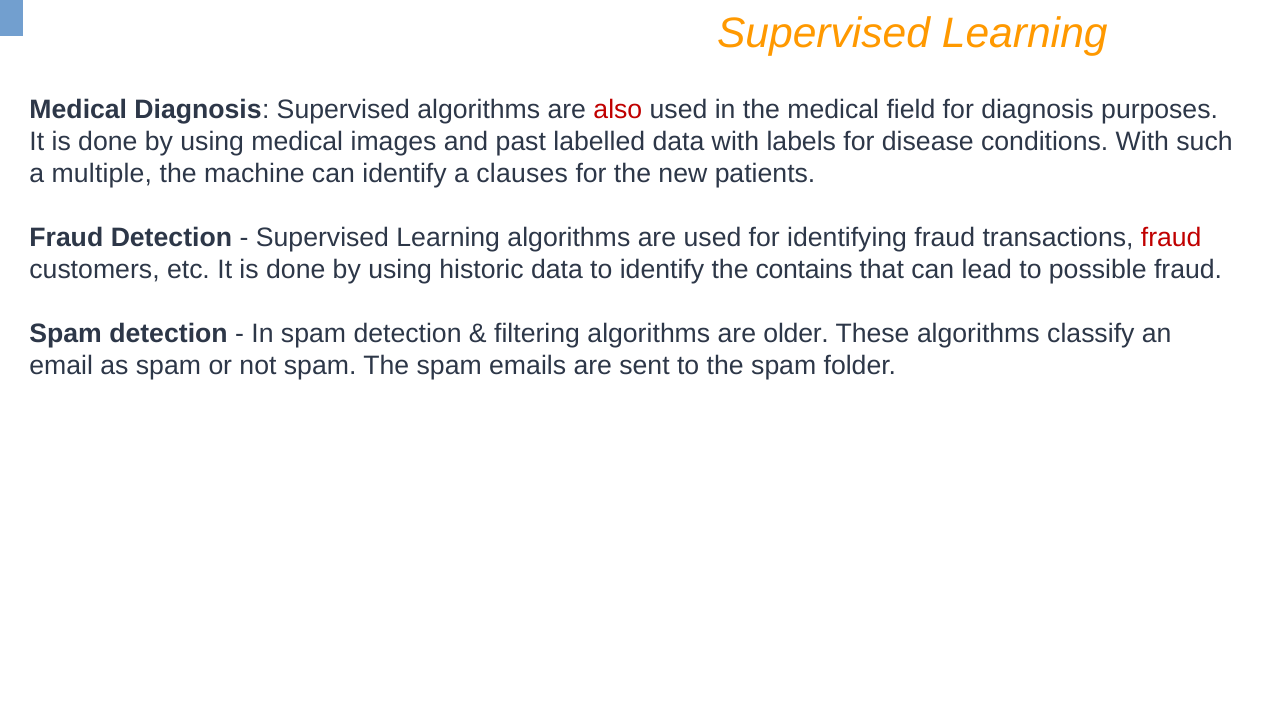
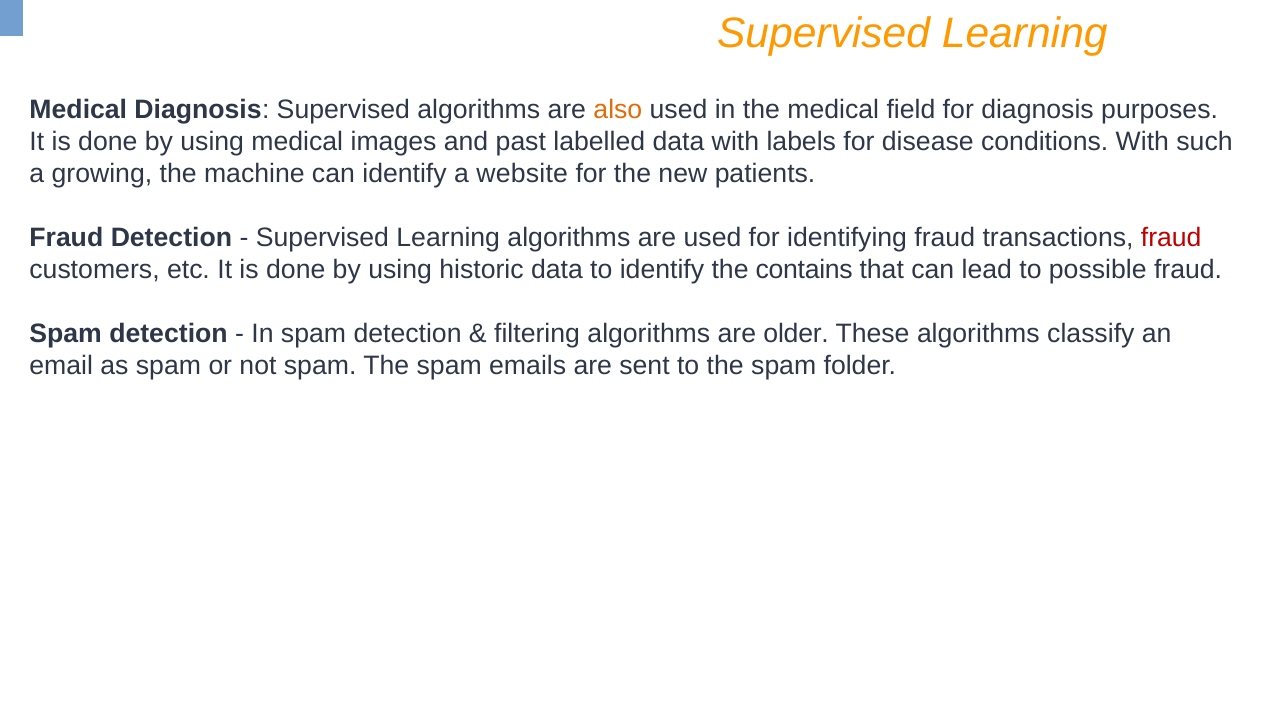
also colour: red -> orange
multiple: multiple -> growing
clauses: clauses -> website
